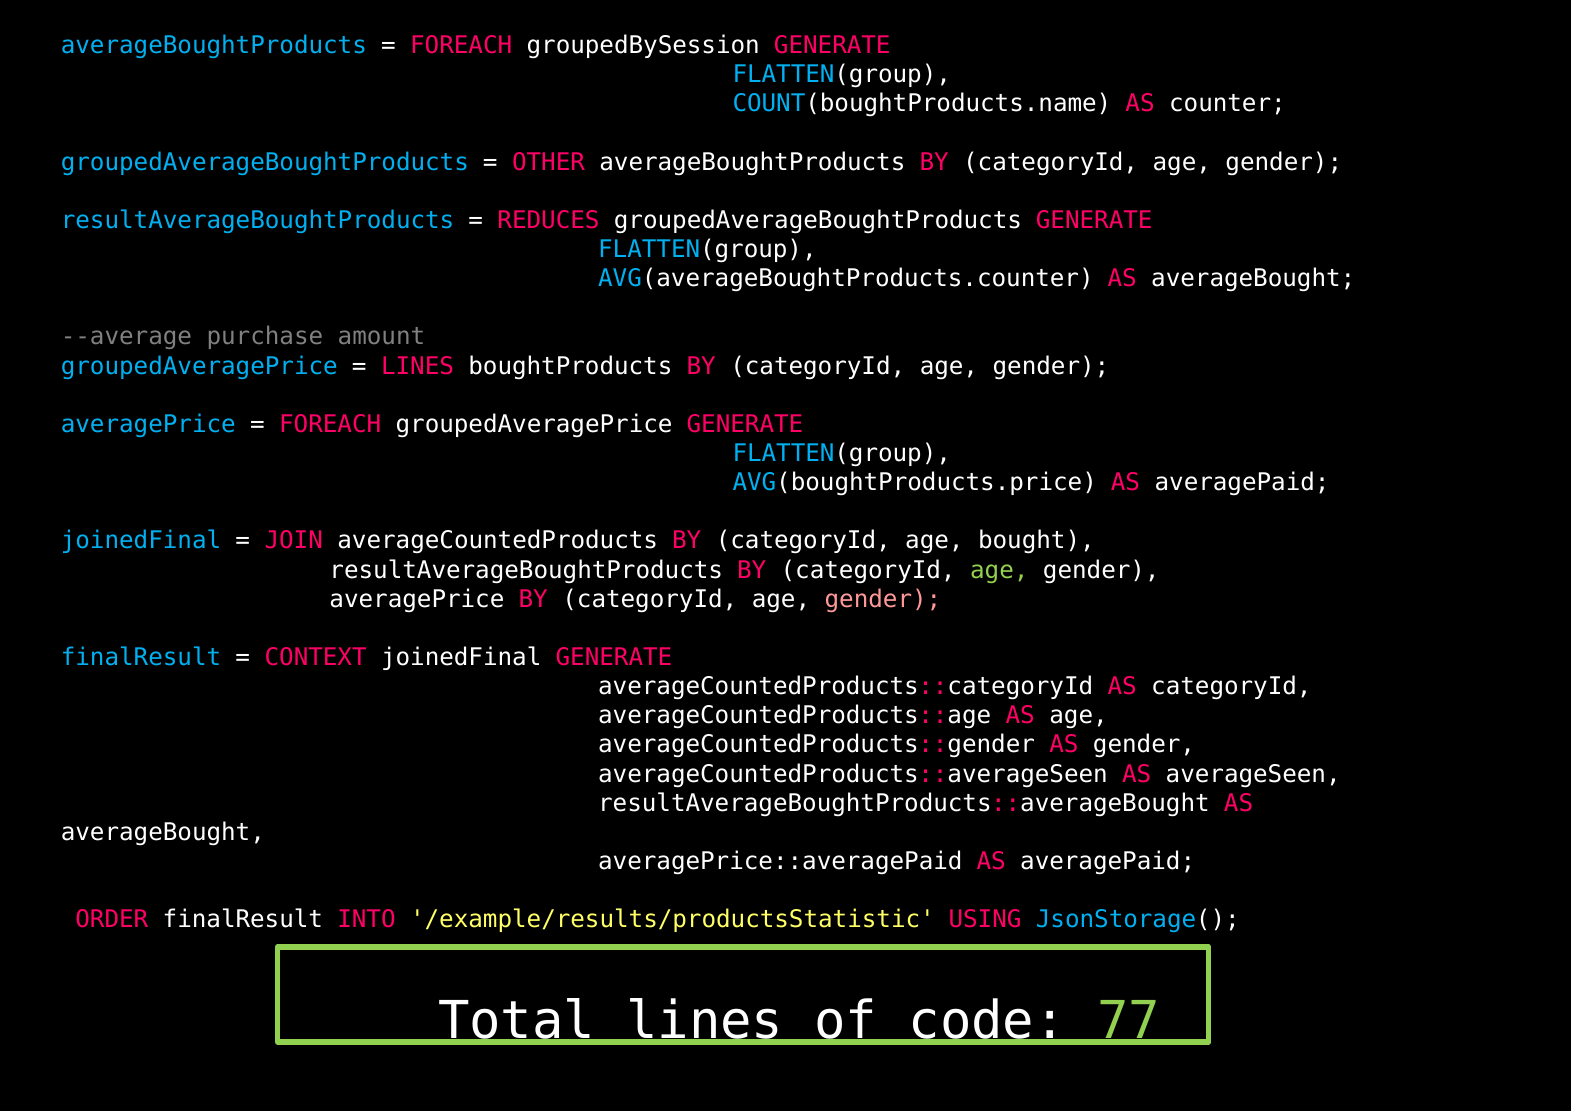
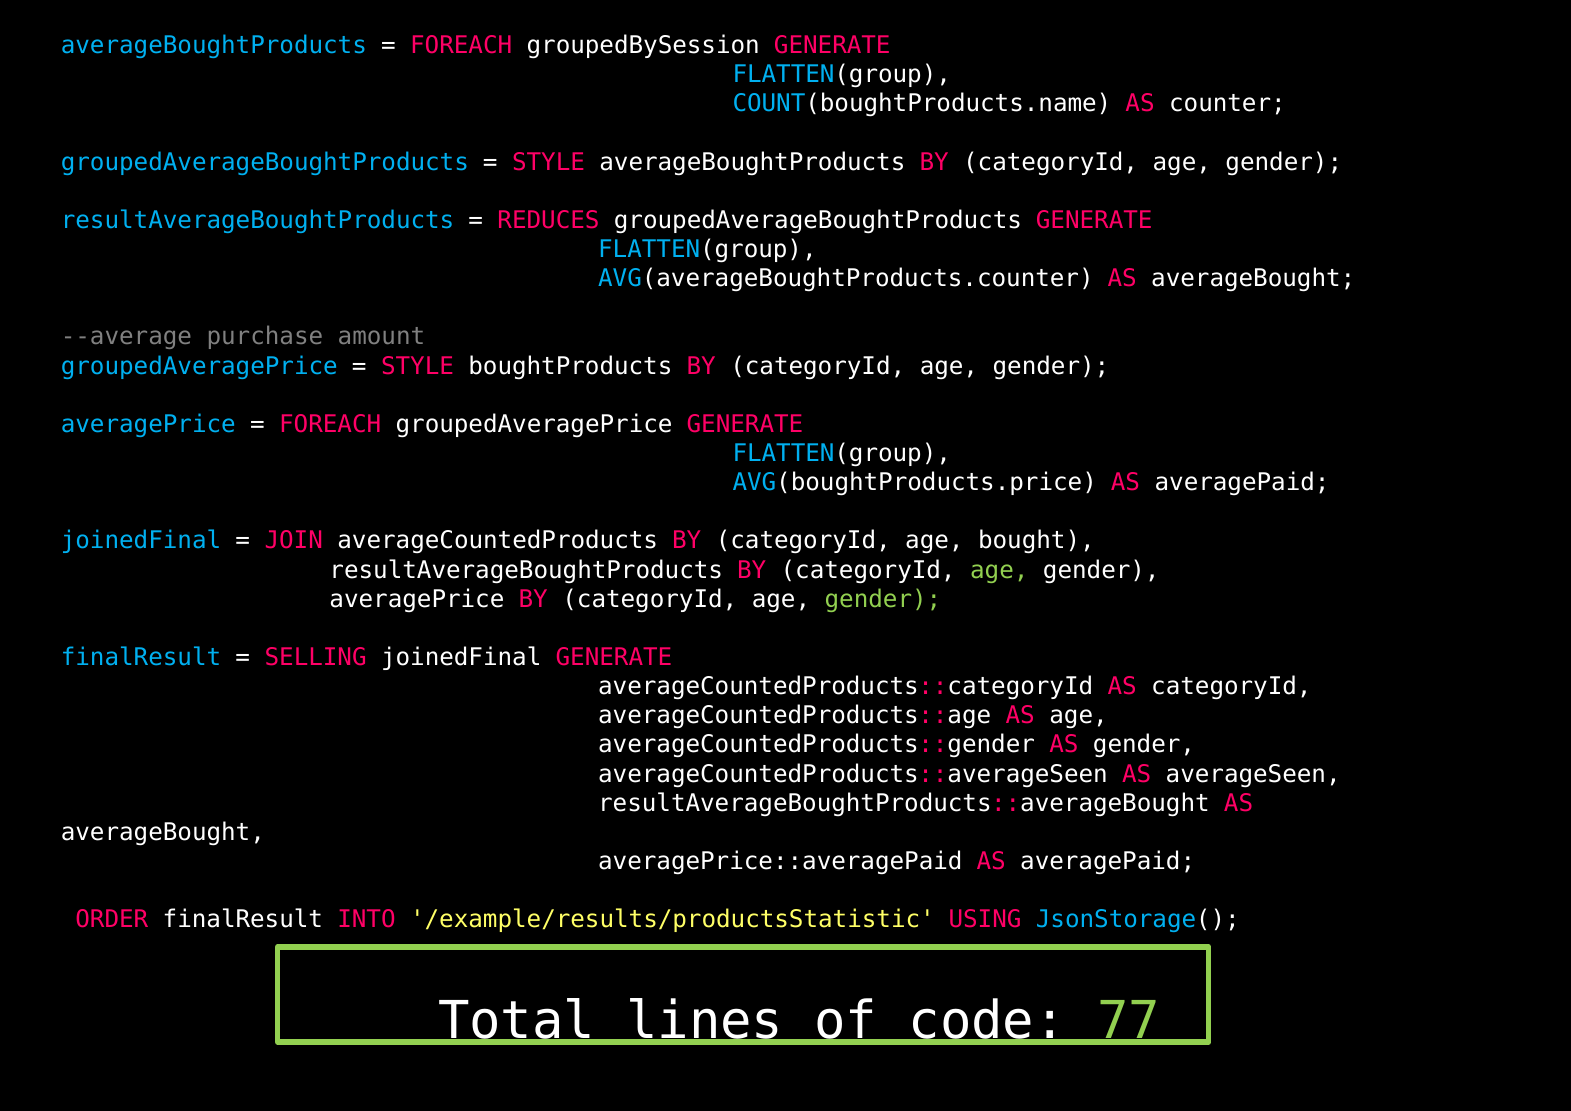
OTHER at (548, 162): OTHER -> STYLE
LINES at (417, 366): LINES -> STYLE
gender at (883, 599) colour: pink -> light green
CONTEXT: CONTEXT -> SELLING
